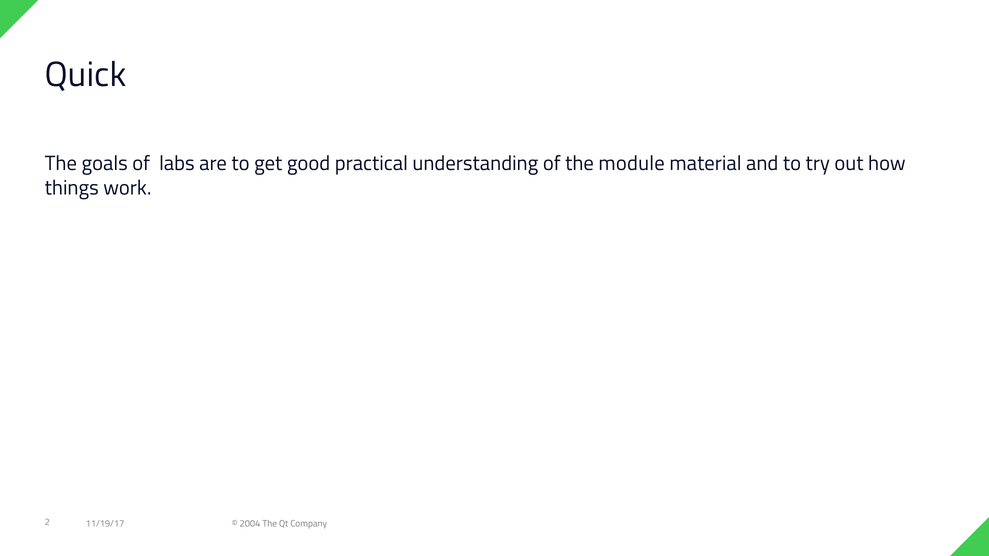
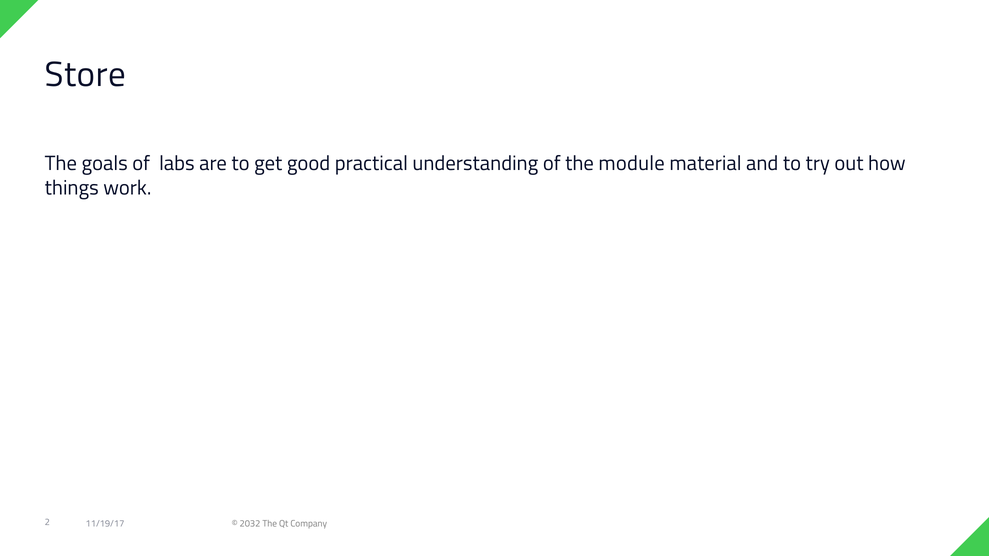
Quick: Quick -> Store
2004: 2004 -> 2032
